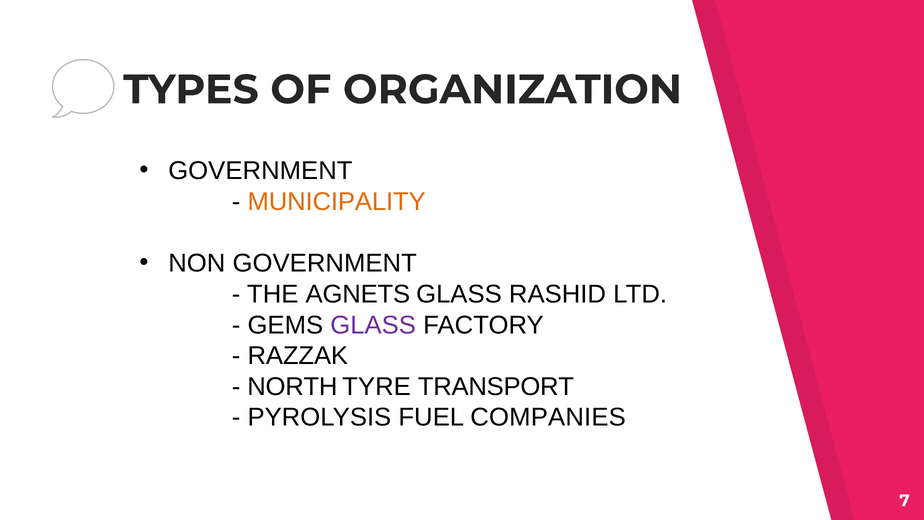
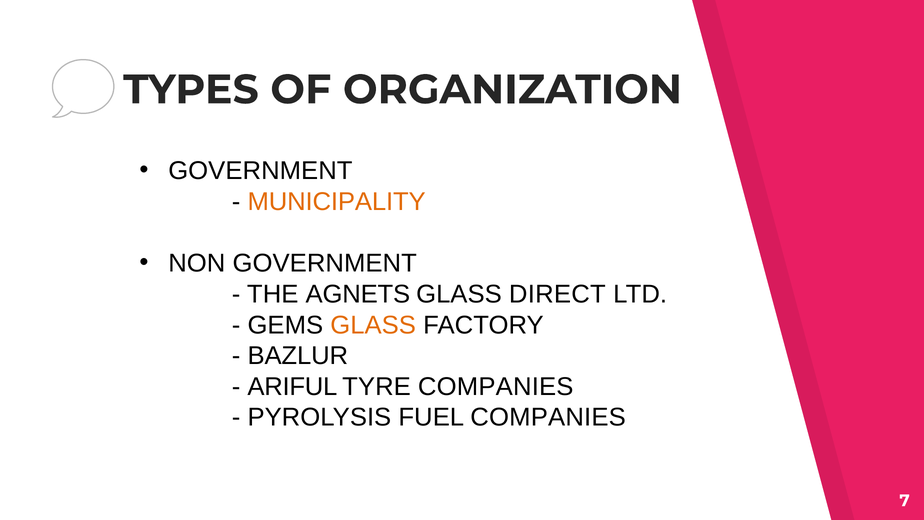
RASHID: RASHID -> DIRECT
GLASS at (373, 325) colour: purple -> orange
RAZZAK: RAZZAK -> BAZLUR
NORTH: NORTH -> ARIFUL
TYRE TRANSPORT: TRANSPORT -> COMPANIES
